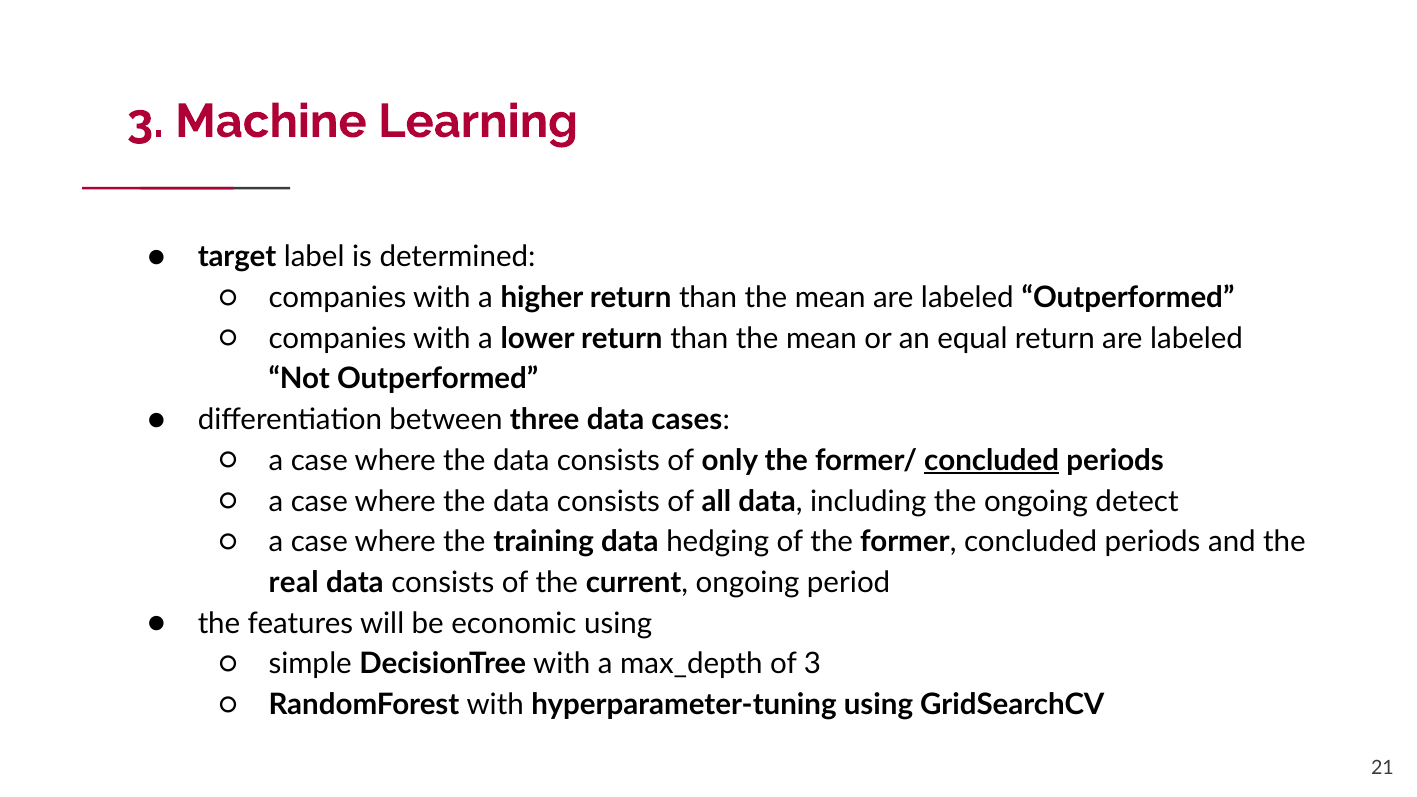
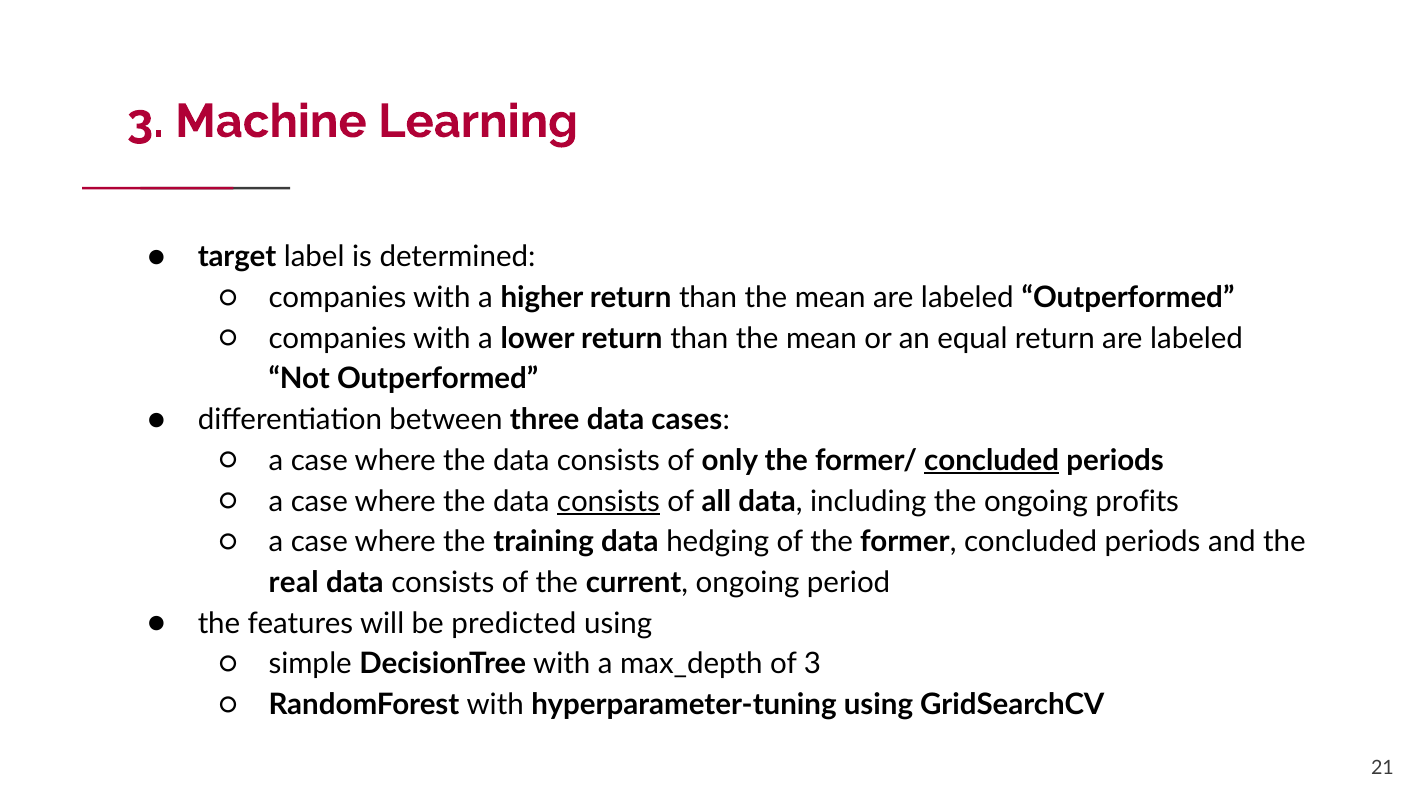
consists at (608, 501) underline: none -> present
detect: detect -> profits
economic: economic -> predicted
